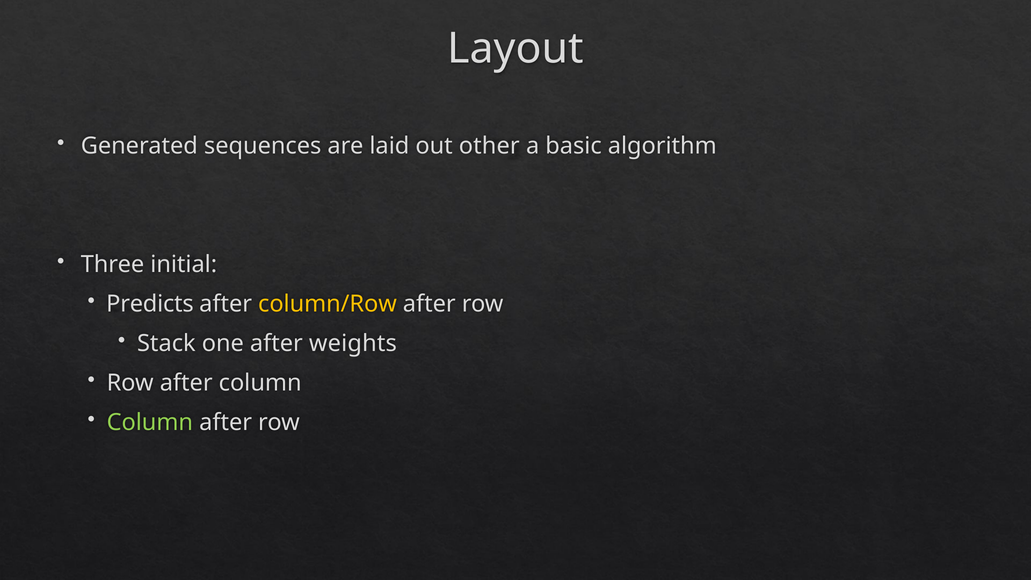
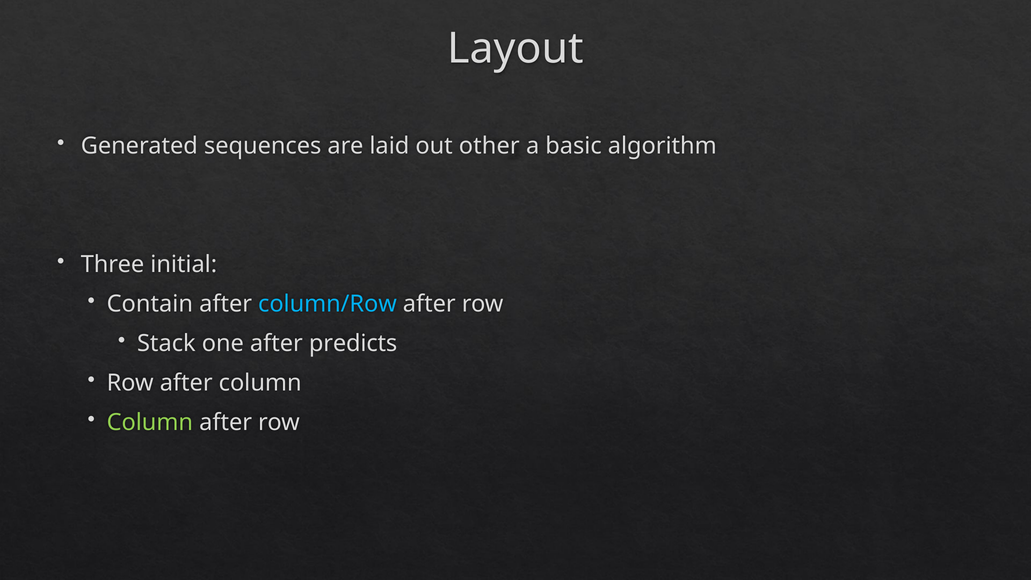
Predicts: Predicts -> Contain
column/Row colour: yellow -> light blue
weights: weights -> predicts
